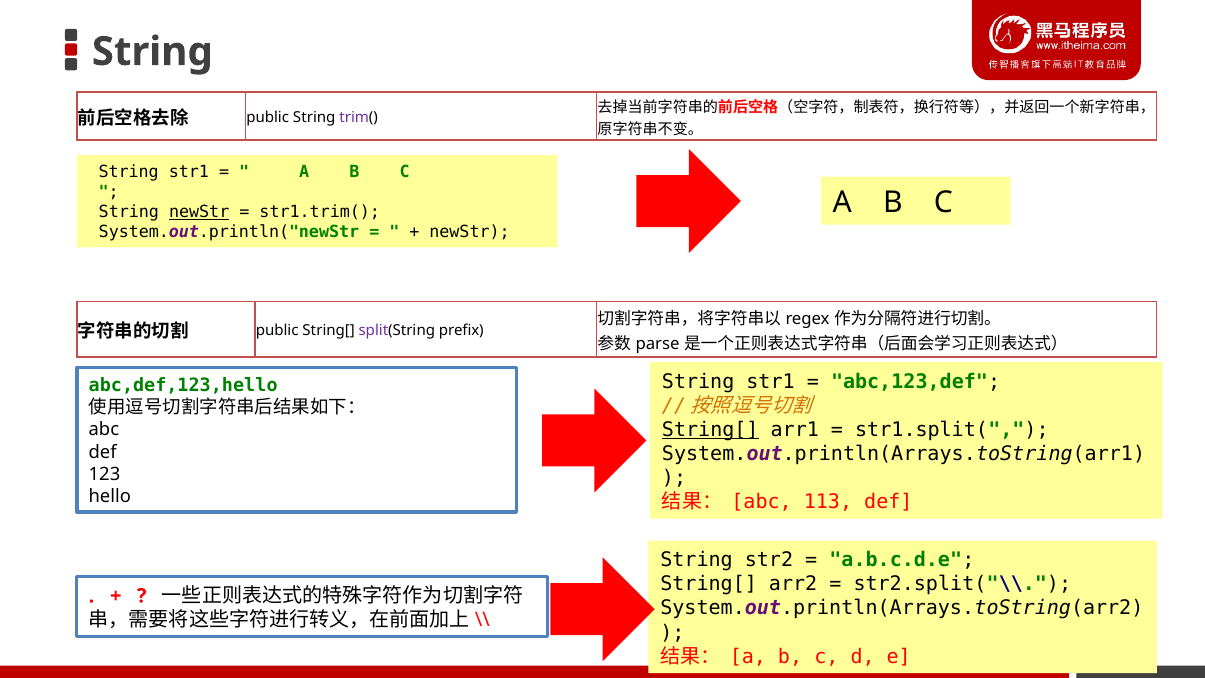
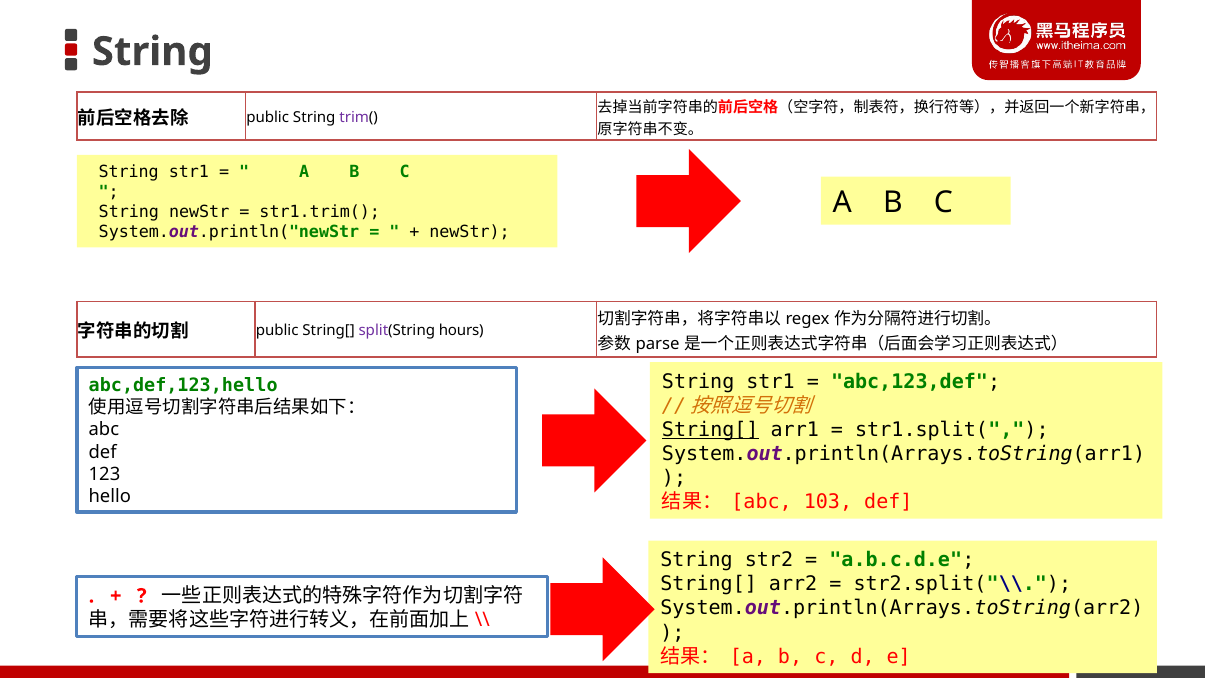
newStr at (199, 212) underline: present -> none
prefix: prefix -> hours
113: 113 -> 103
